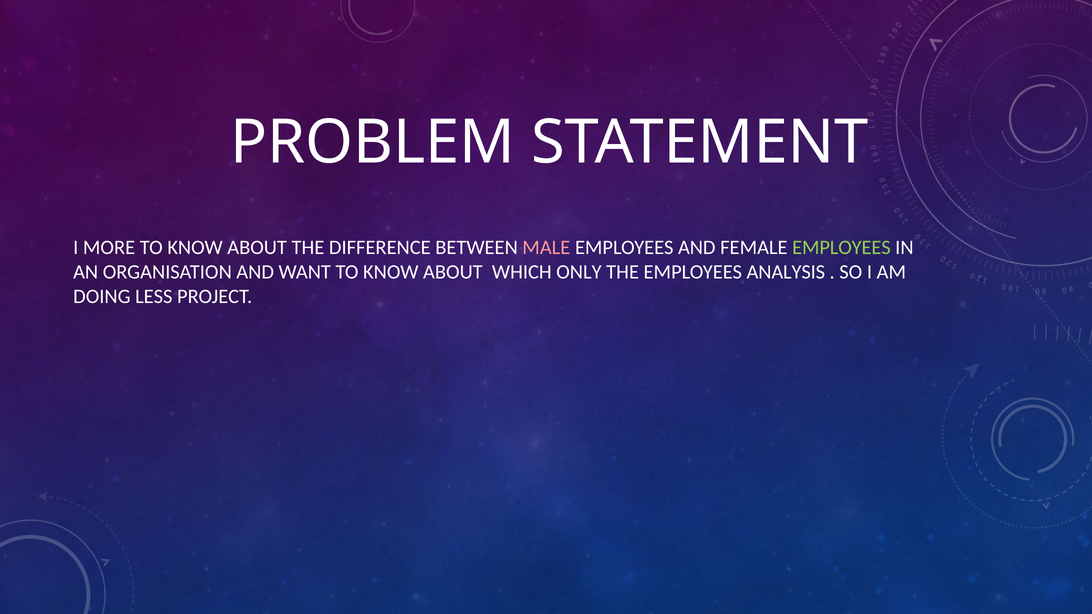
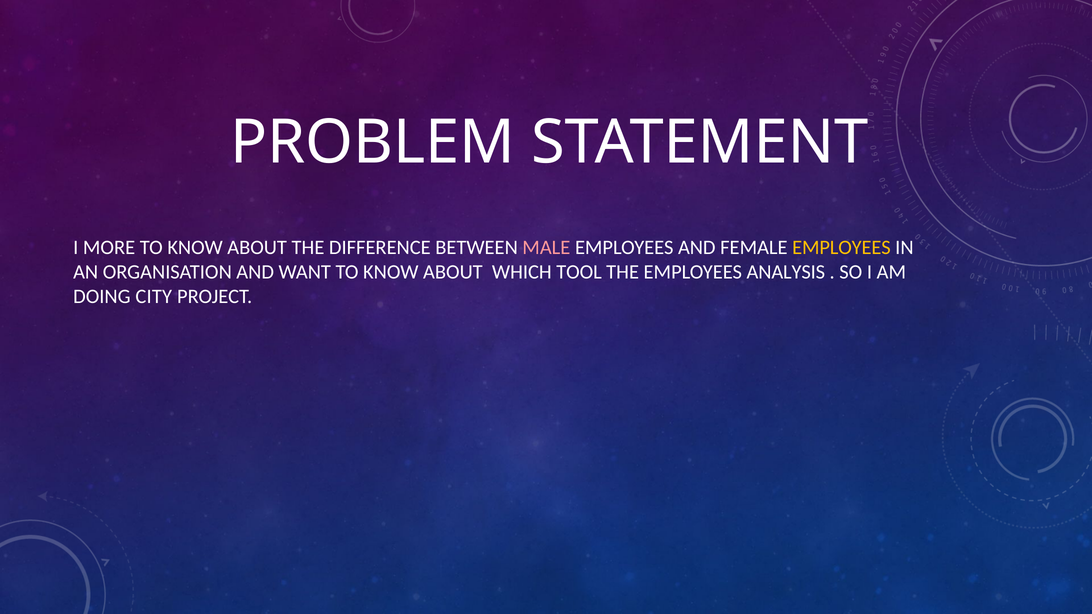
EMPLOYEES at (841, 247) colour: light green -> yellow
ONLY: ONLY -> TOOL
LESS: LESS -> CITY
